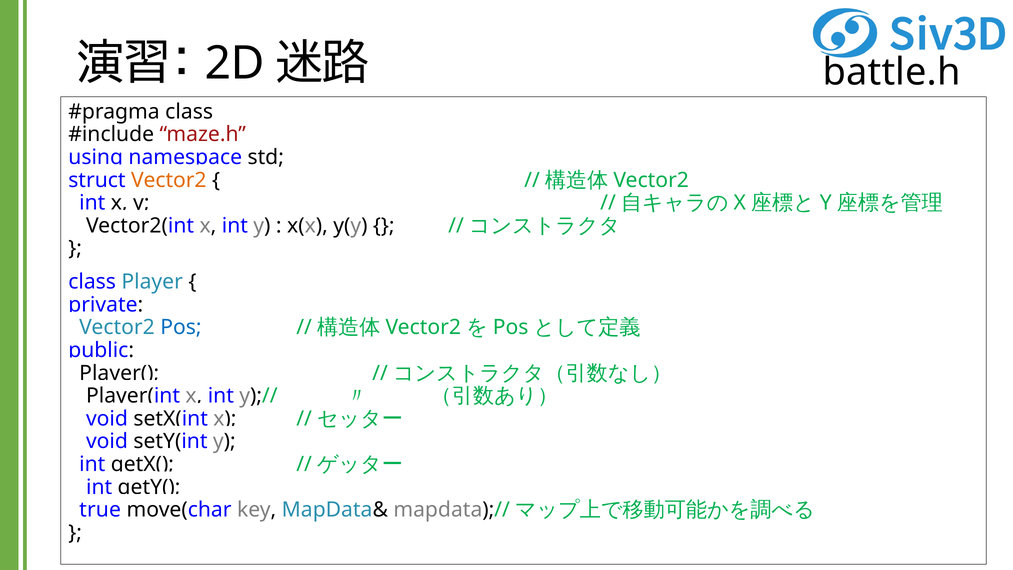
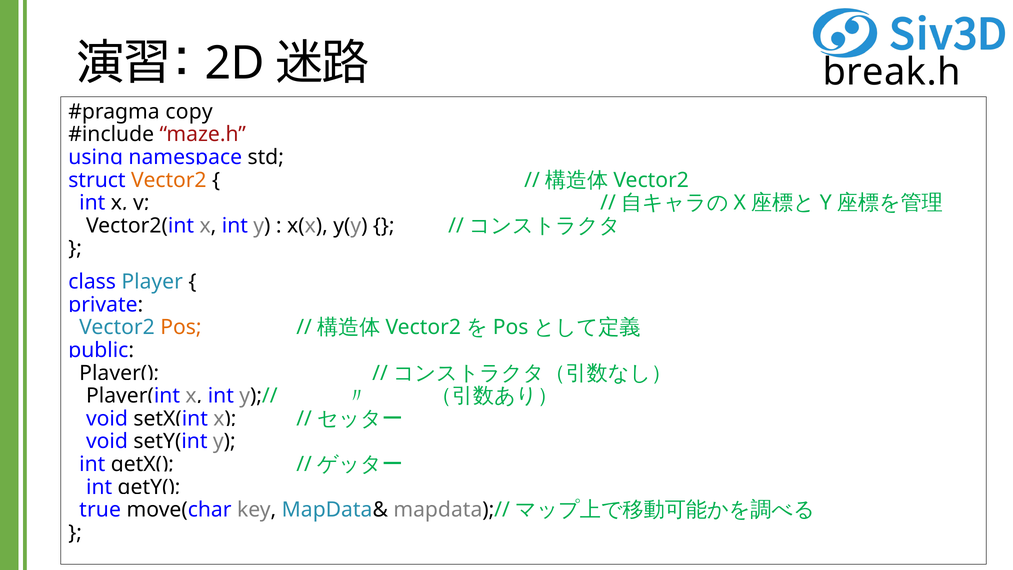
battle.h: battle.h -> break.h
class at (189, 112): class -> copy
Pos colour: blue -> orange
